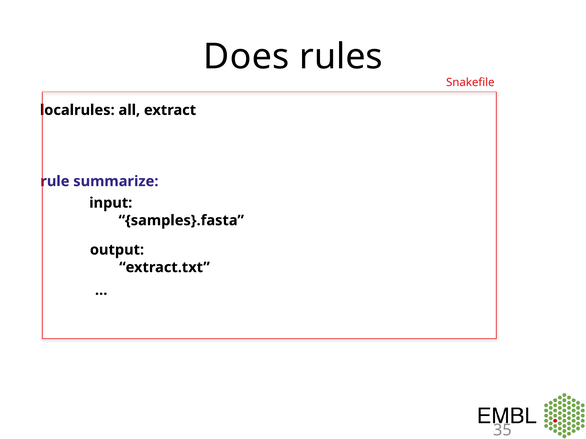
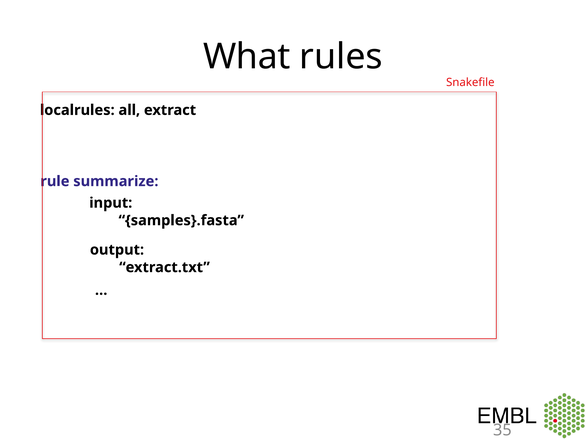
Does: Does -> What
